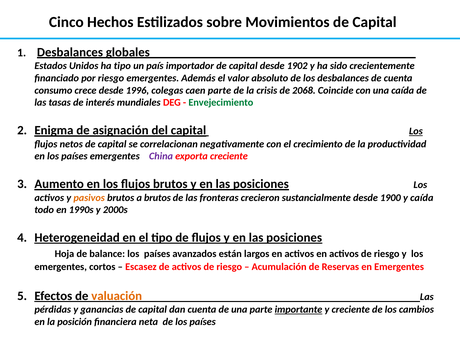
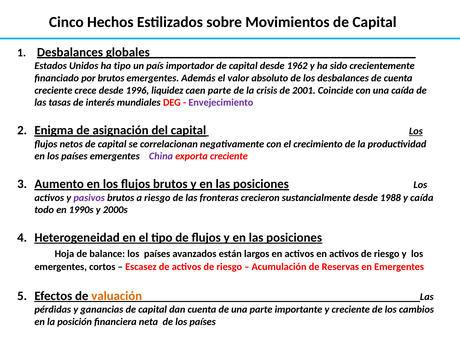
1902: 1902 -> 1962
por riesgo: riesgo -> brutos
consumo at (53, 90): consumo -> creciente
colegas: colegas -> liquidez
2068: 2068 -> 2001
Envejecimiento colour: green -> purple
pasivos colour: orange -> purple
a brutos: brutos -> riesgo
1900: 1900 -> 1988
importante underline: present -> none
